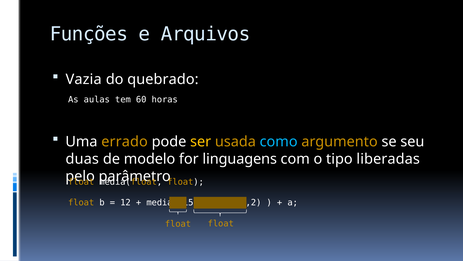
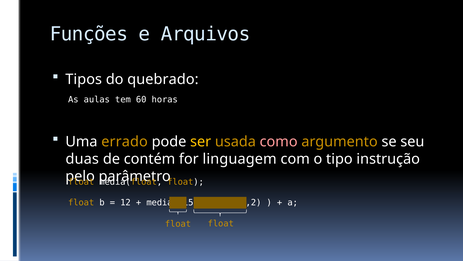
Vazia: Vazia -> Tipos
como colour: light blue -> pink
modelo: modelo -> contém
linguagens: linguagens -> linguagem
liberadas: liberadas -> instrução
